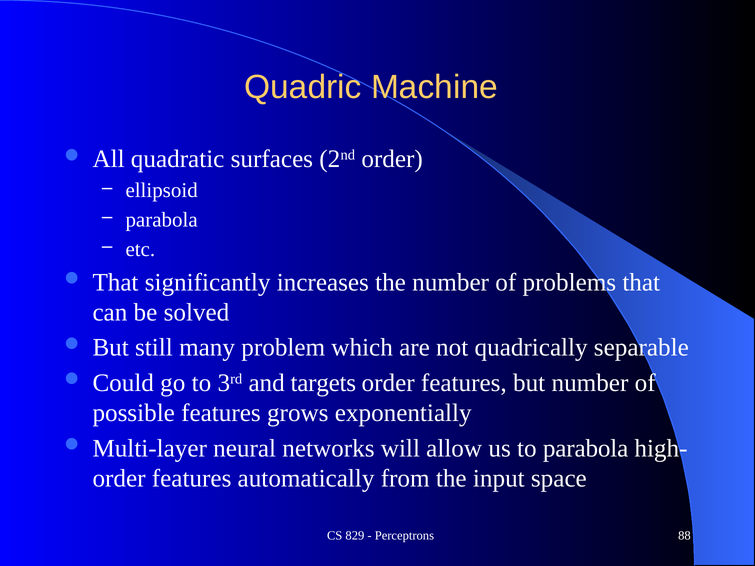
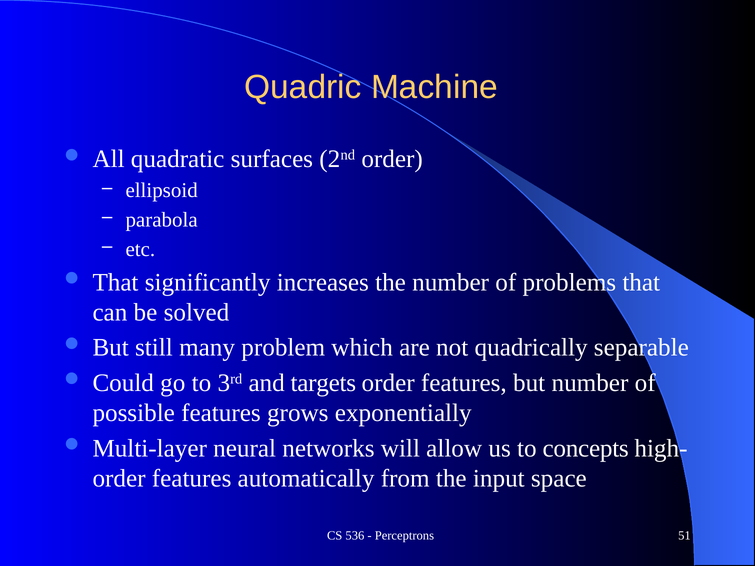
to parabola: parabola -> concepts
829: 829 -> 536
88: 88 -> 51
